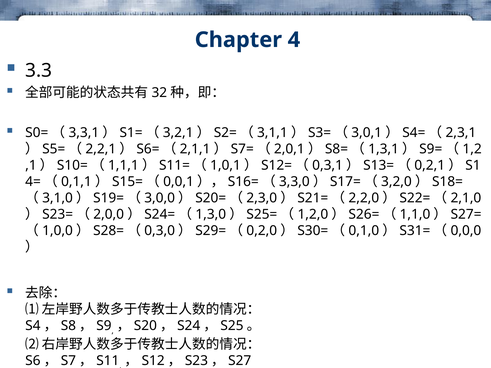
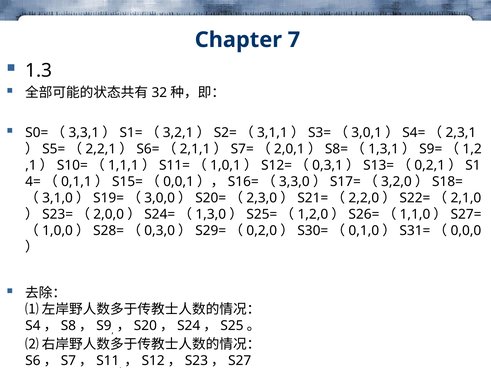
4: 4 -> 7
3.3: 3.3 -> 1.3
